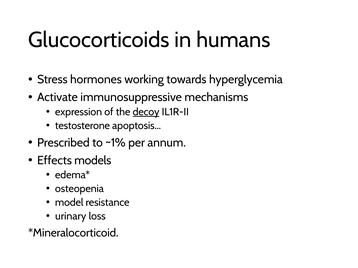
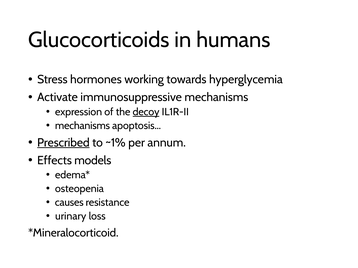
testosterone at (82, 126): testosterone -> mechanisms
Prescribed underline: none -> present
model: model -> causes
